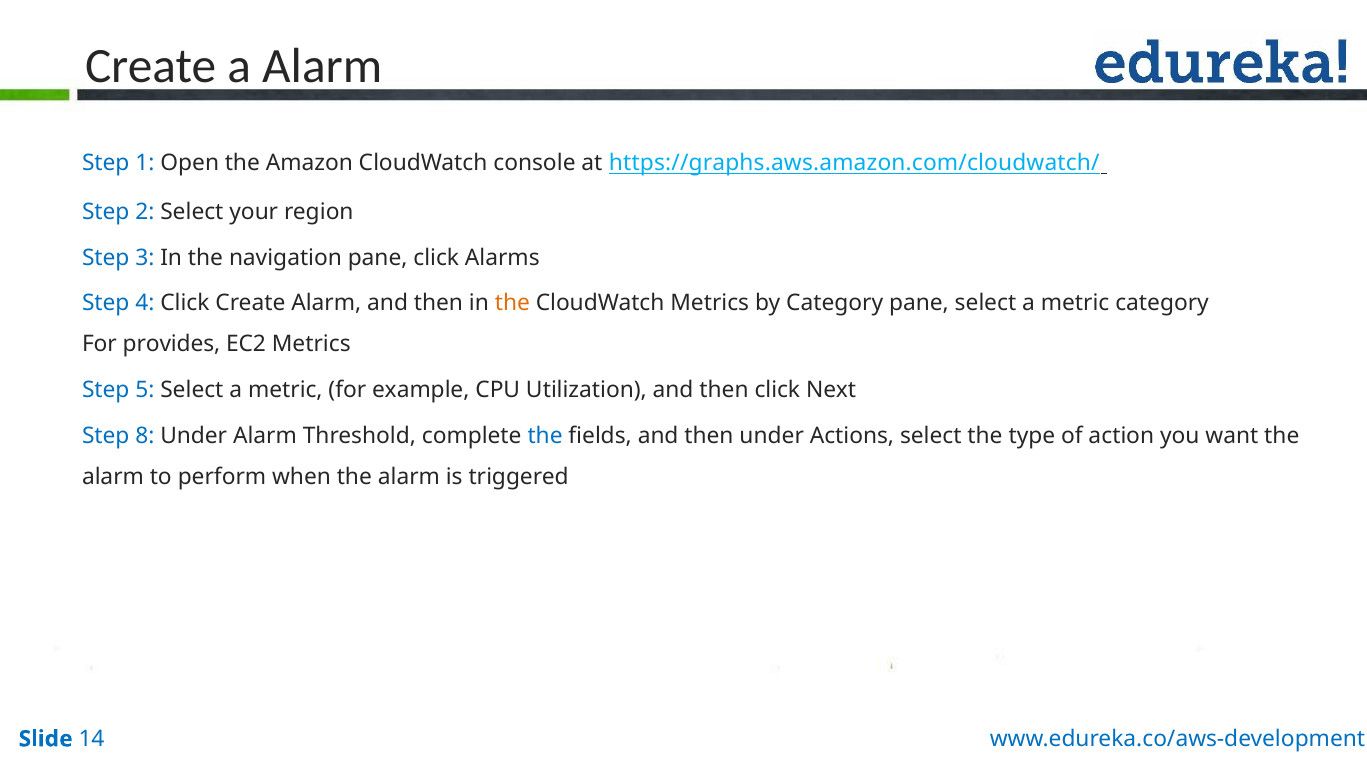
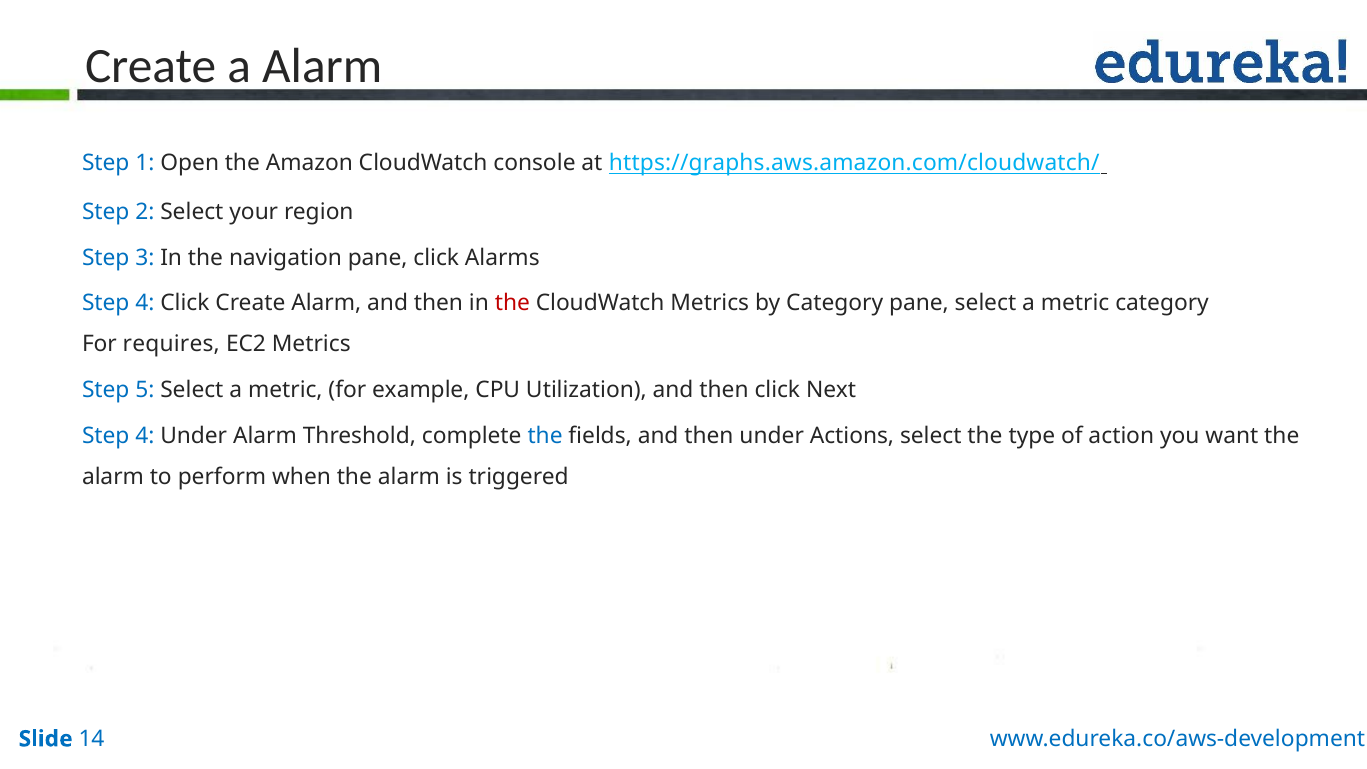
the at (512, 303) colour: orange -> red
provides: provides -> requires
8 at (145, 436): 8 -> 4
